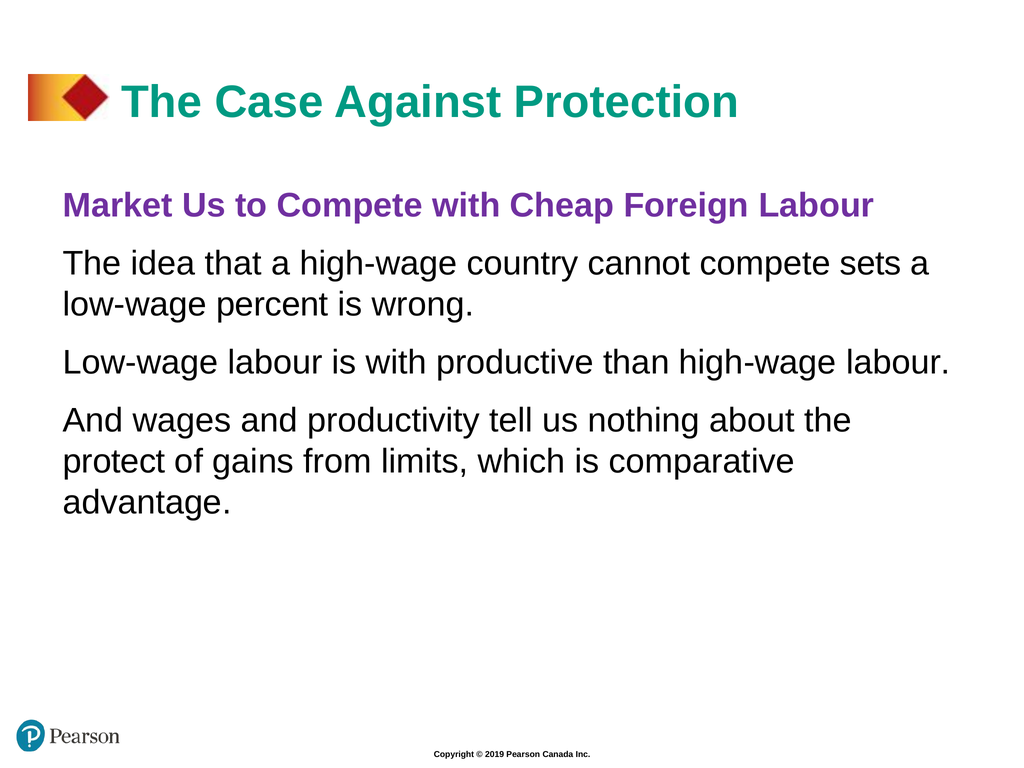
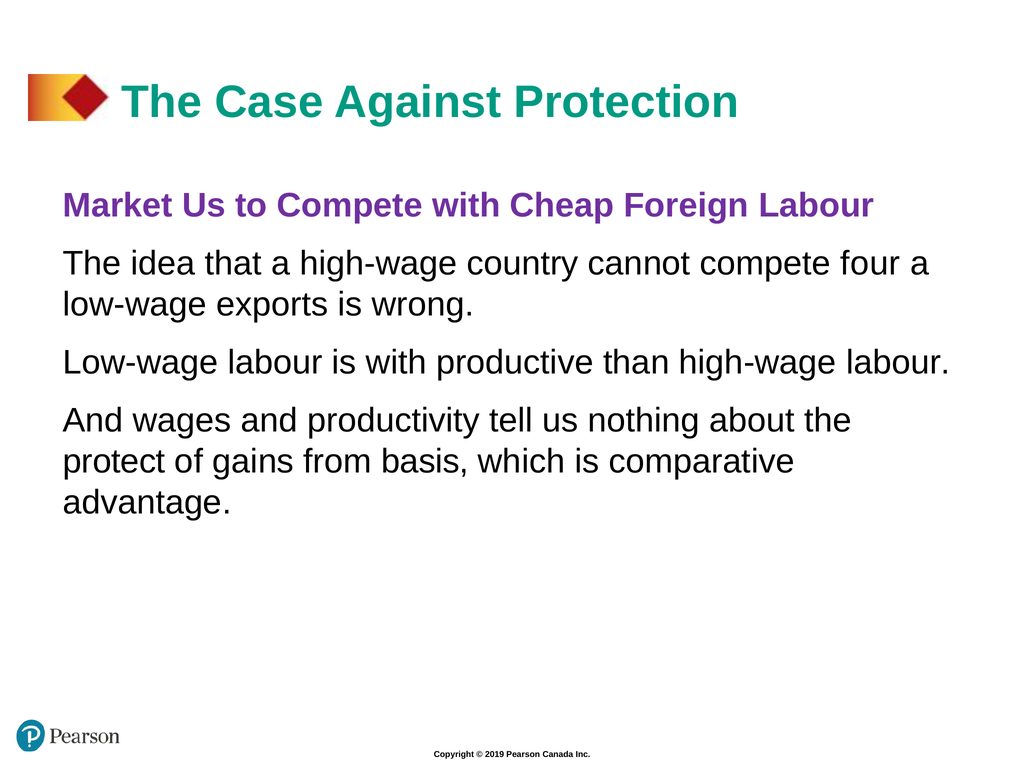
sets: sets -> four
percent: percent -> exports
limits: limits -> basis
